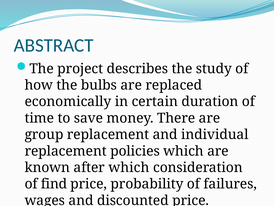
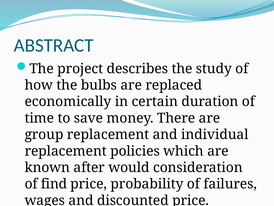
after which: which -> would
